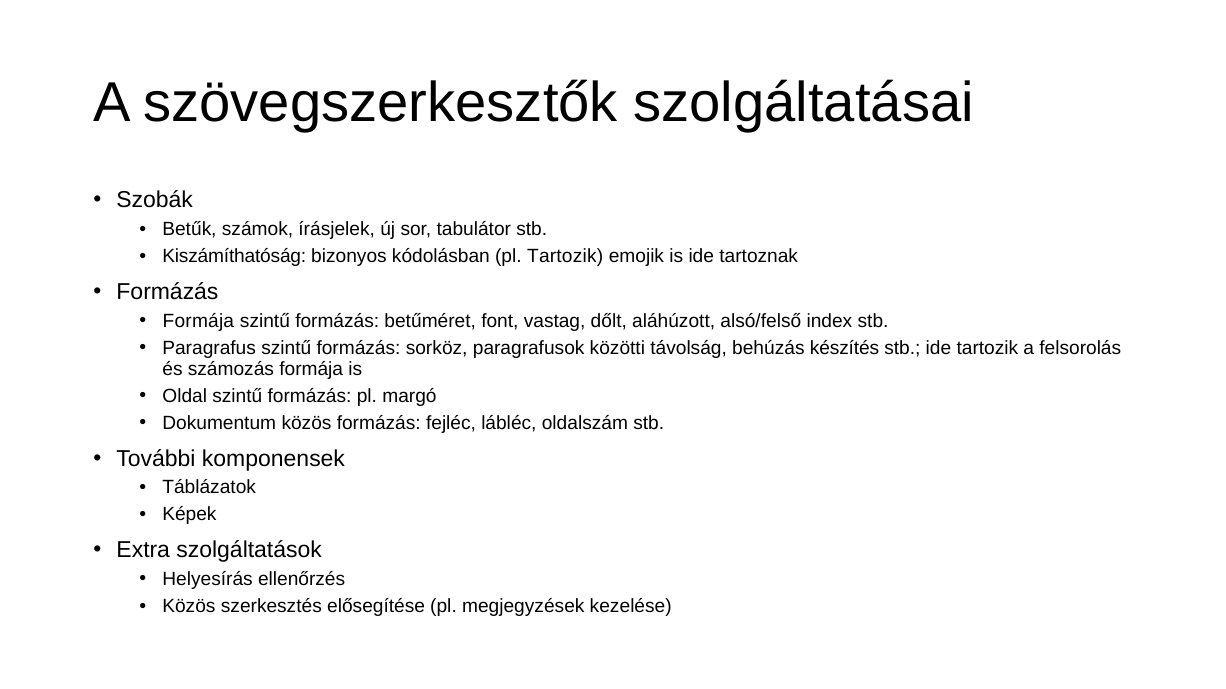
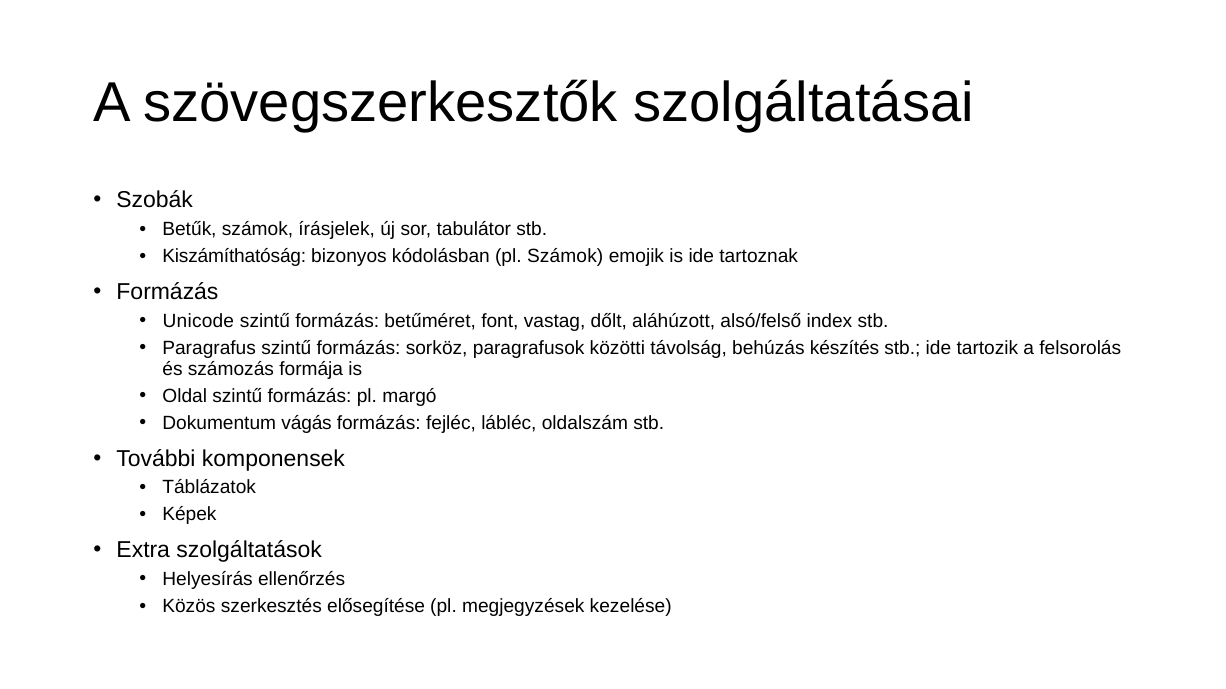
pl Tartozik: Tartozik -> Számok
Formája at (198, 321): Formája -> Unicode
Dokumentum közös: közös -> vágás
